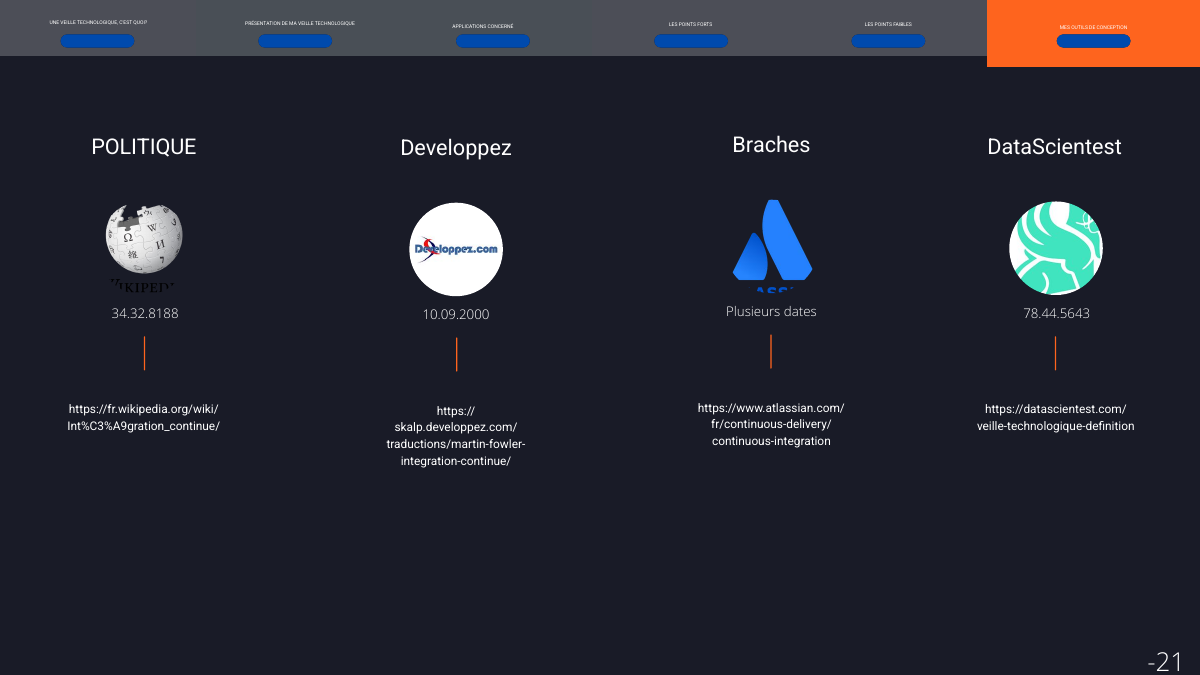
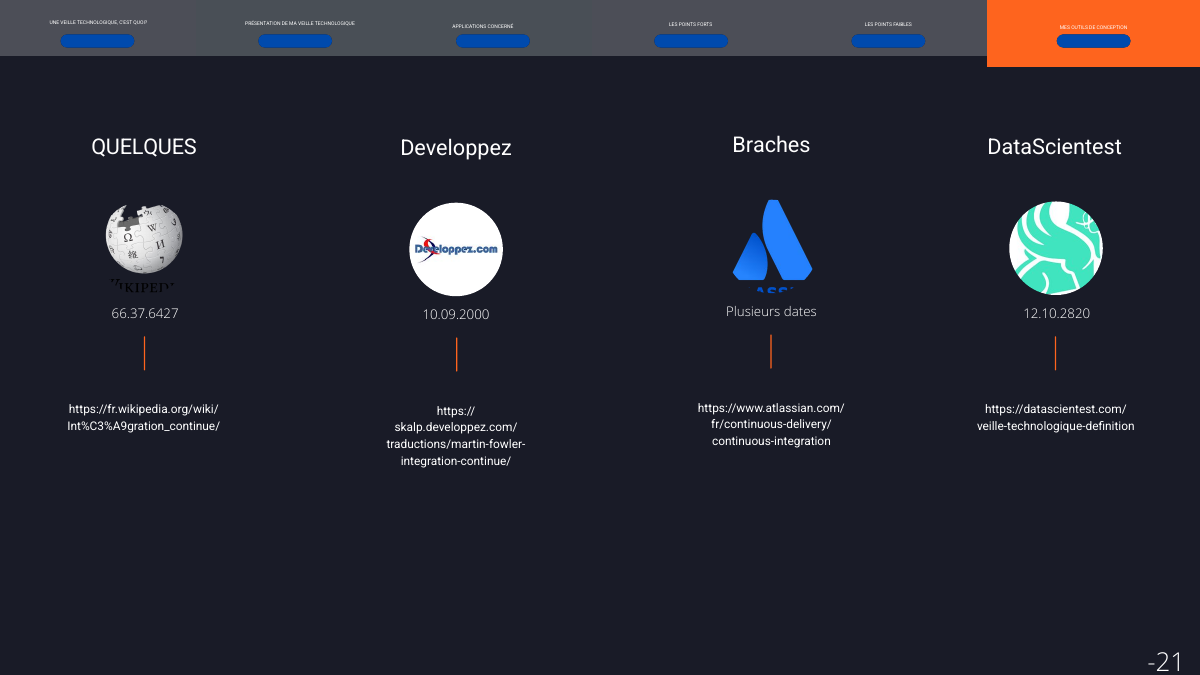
POLITIQUE: POLITIQUE -> QUELQUES
34.32.8188: 34.32.8188 -> 66.37.6427
78.44.5643: 78.44.5643 -> 12.10.2820
